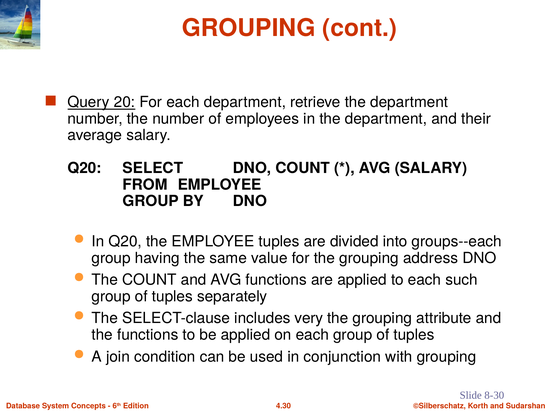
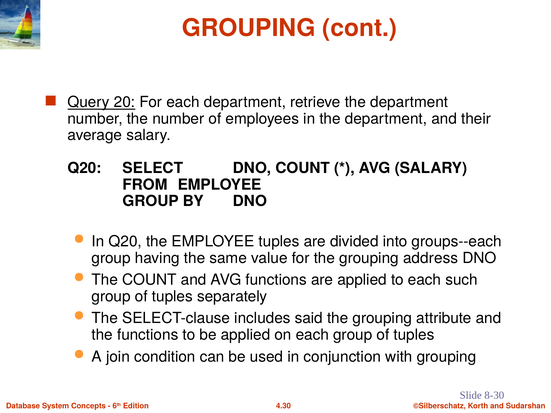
very: very -> said
